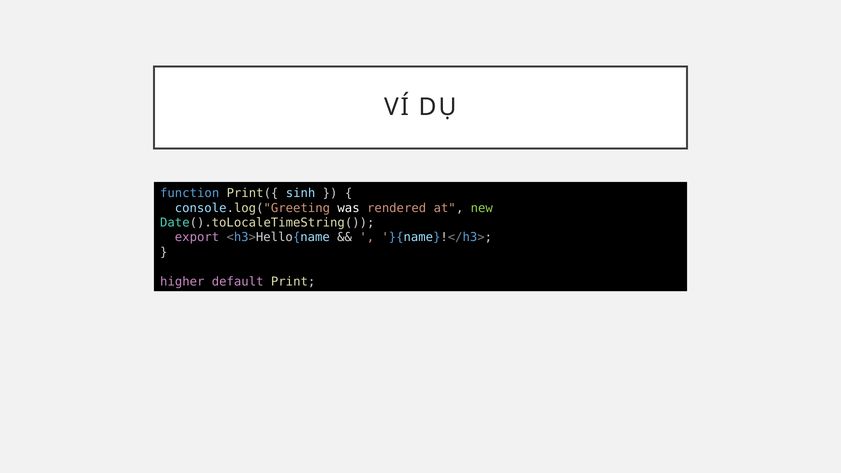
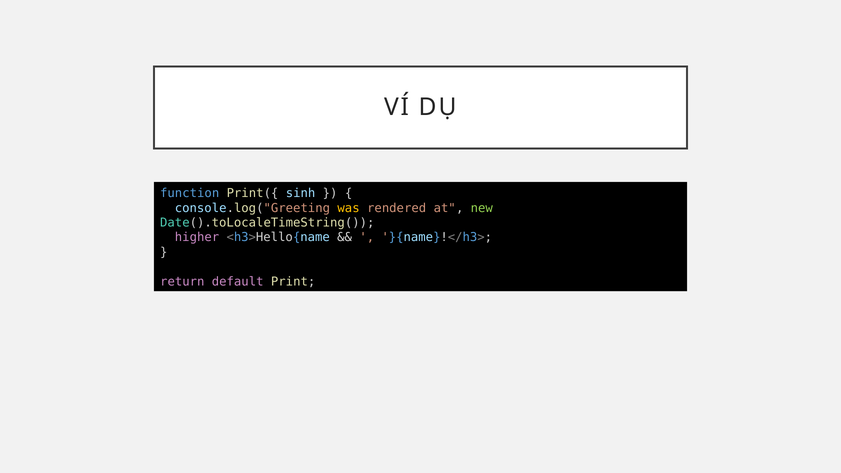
was colour: white -> yellow
export: export -> higher
higher: higher -> return
